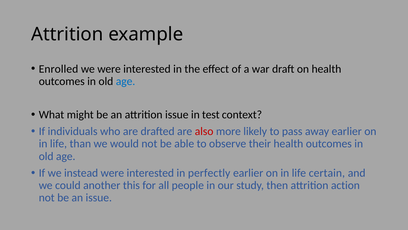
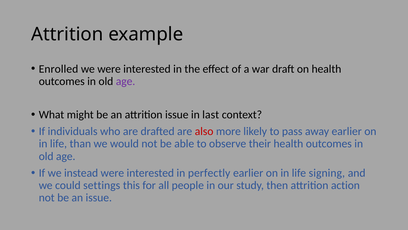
age at (126, 81) colour: blue -> purple
test: test -> last
certain: certain -> signing
another: another -> settings
